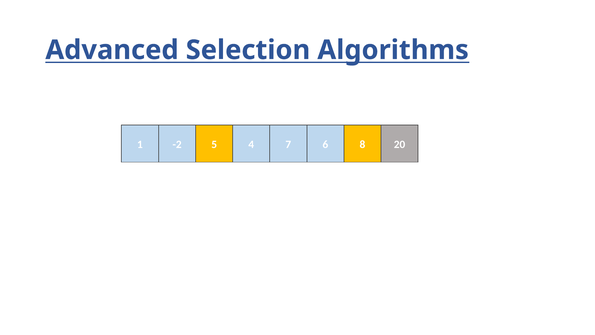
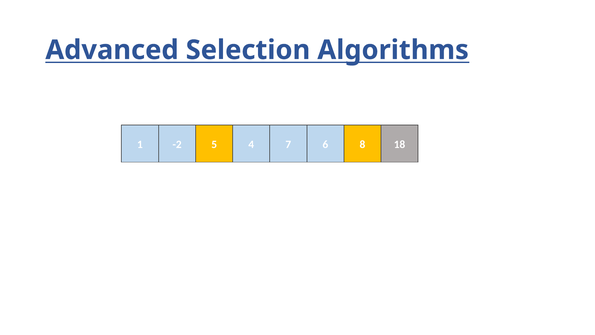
20: 20 -> 18
